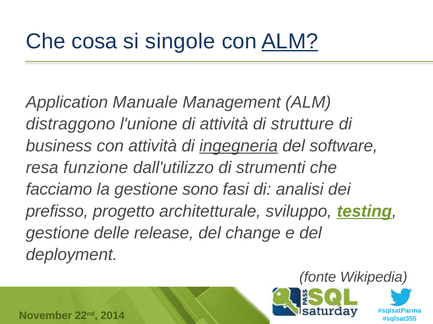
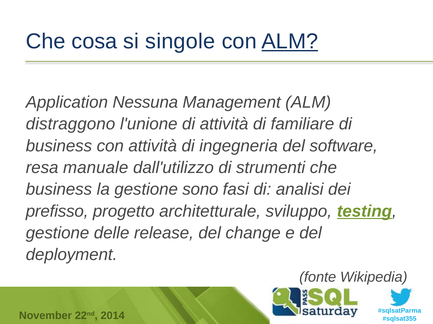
Manuale: Manuale -> Nessuna
strutture: strutture -> familiare
ingegneria underline: present -> none
funzione: funzione -> manuale
facciamo at (59, 190): facciamo -> business
